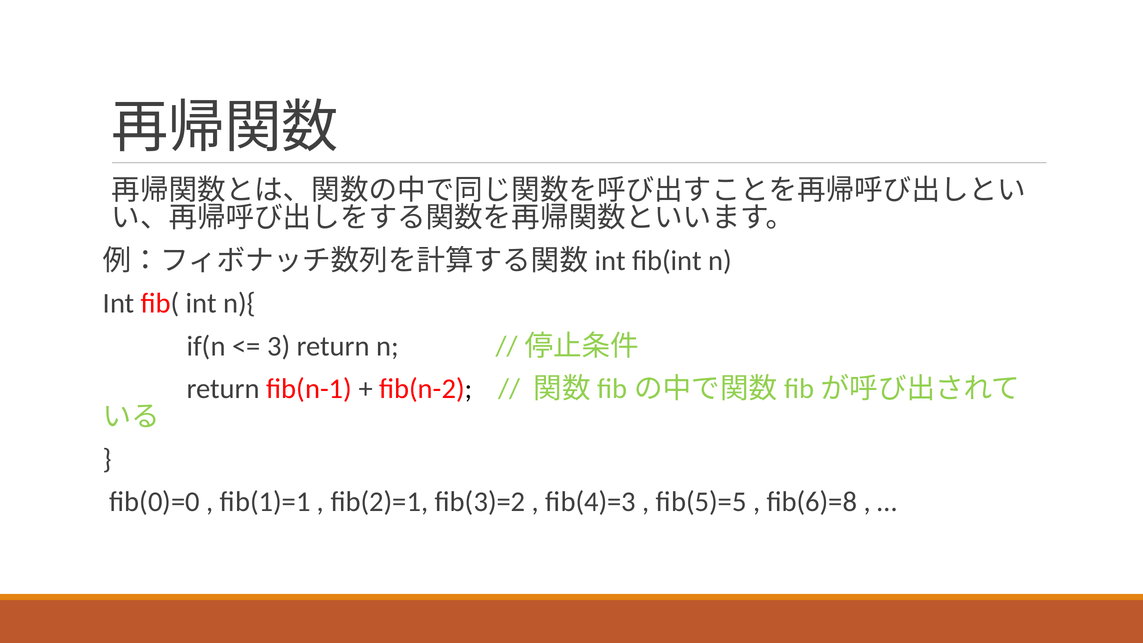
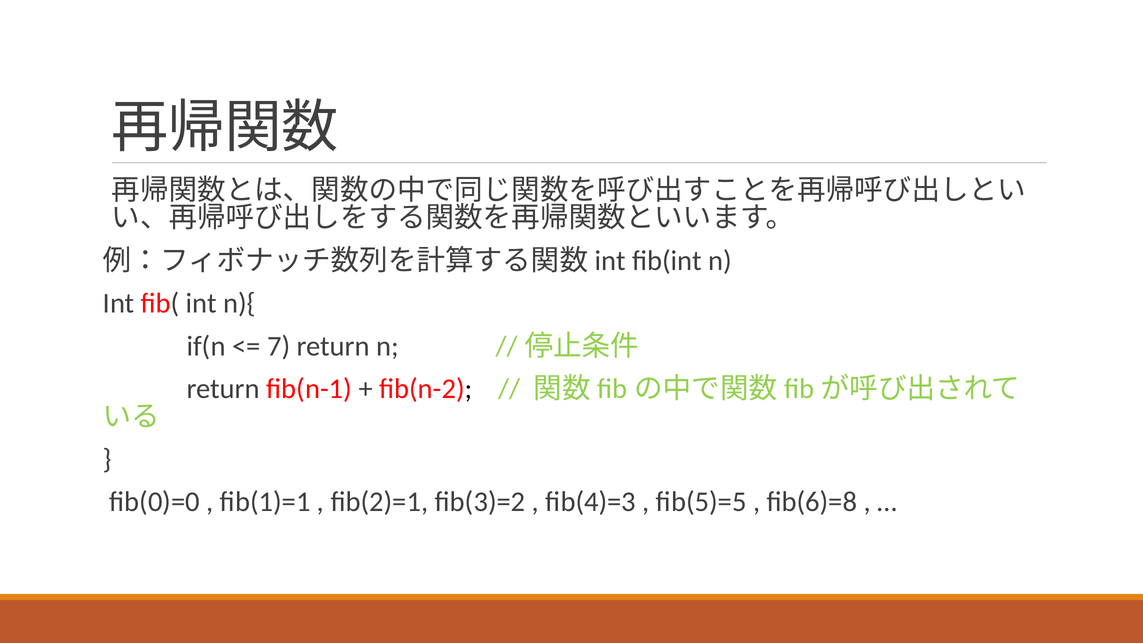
3: 3 -> 7
